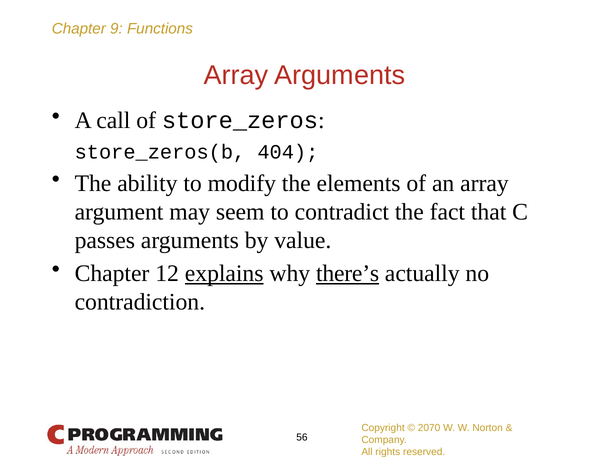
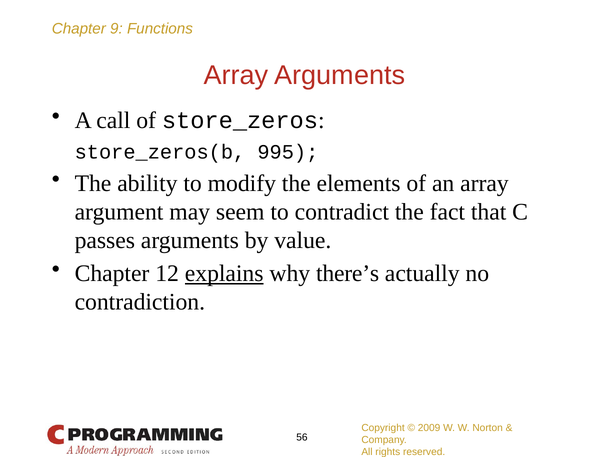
404: 404 -> 995
there’s underline: present -> none
2070: 2070 -> 2009
